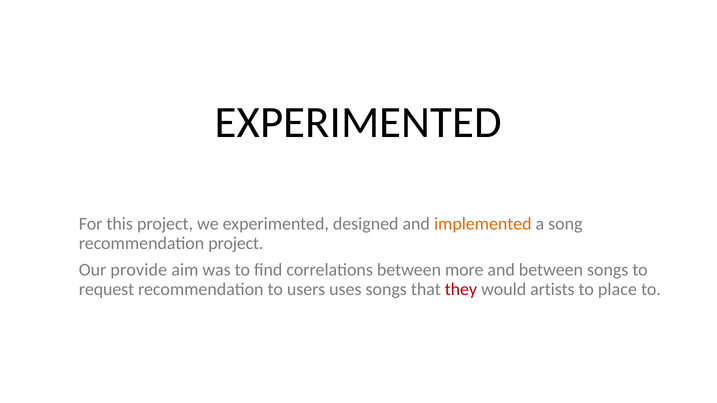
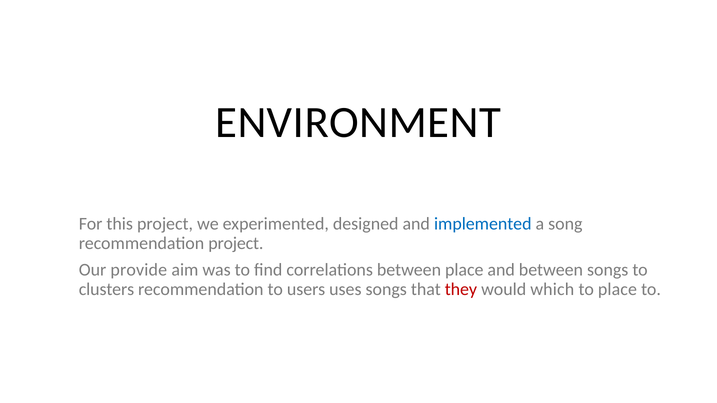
EXPERIMENTED at (358, 122): EXPERIMENTED -> ENVIRONMENT
implemented colour: orange -> blue
between more: more -> place
request: request -> clusters
artists: artists -> which
